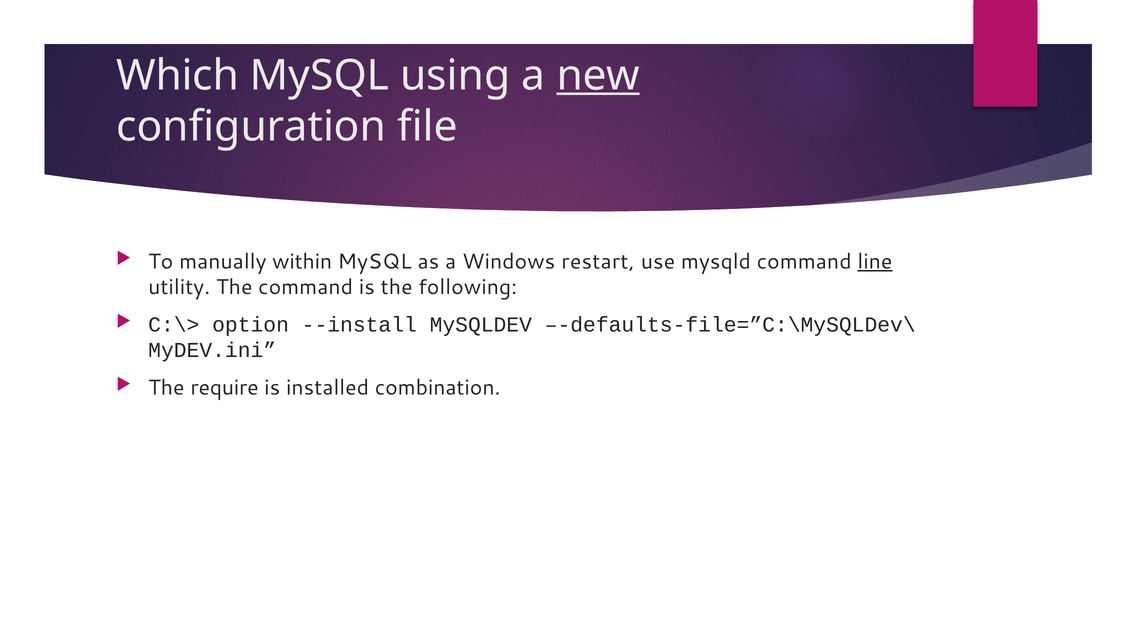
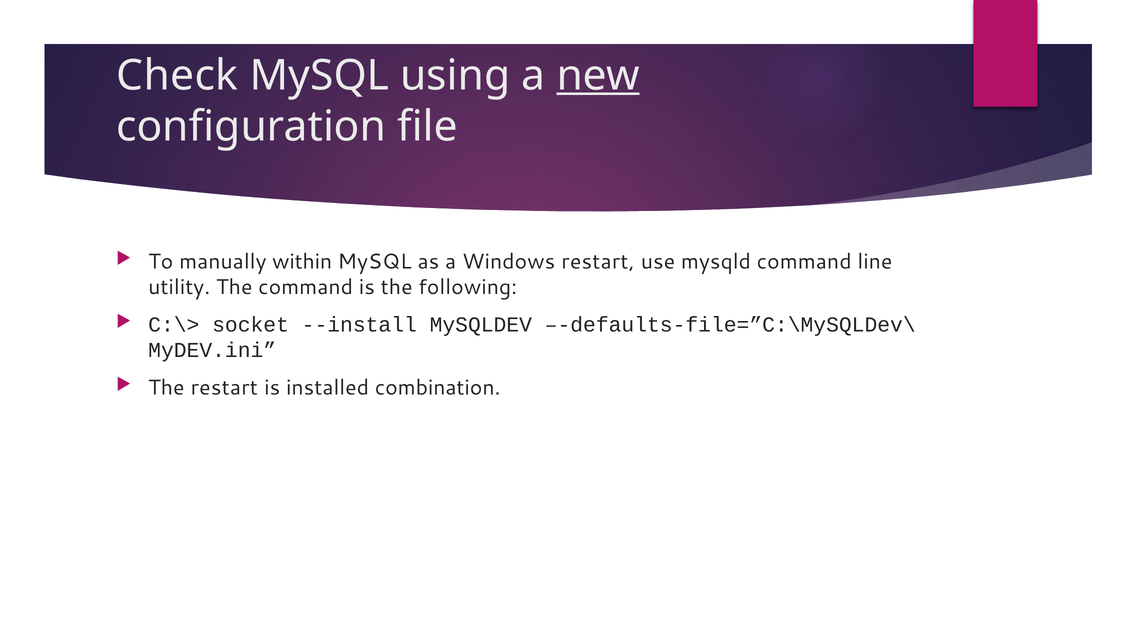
Which: Which -> Check
line underline: present -> none
option: option -> socket
The require: require -> restart
